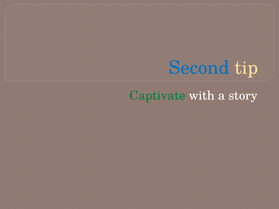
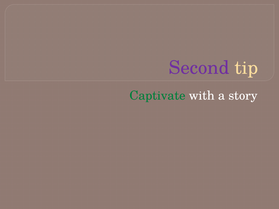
Second colour: blue -> purple
